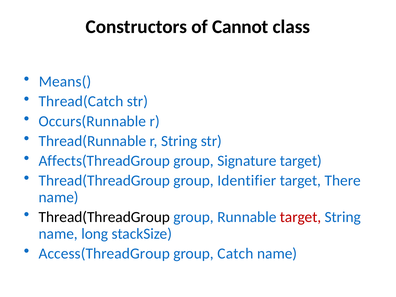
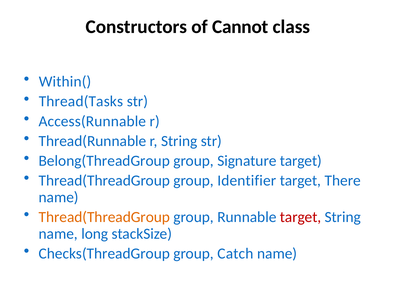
Means(: Means( -> Within(
Thread(Catch: Thread(Catch -> Thread(Tasks
Occurs(Runnable: Occurs(Runnable -> Access(Runnable
Affects(ThreadGroup: Affects(ThreadGroup -> Belong(ThreadGroup
Thread(ThreadGroup at (104, 217) colour: black -> orange
Access(ThreadGroup: Access(ThreadGroup -> Checks(ThreadGroup
